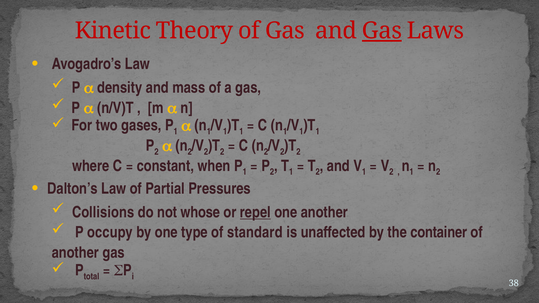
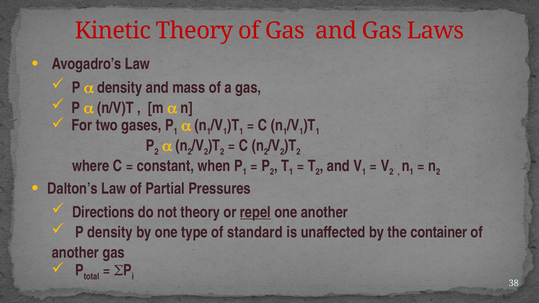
Gas at (382, 31) underline: present -> none
Collisions: Collisions -> Directions
not whose: whose -> theory
P occupy: occupy -> density
